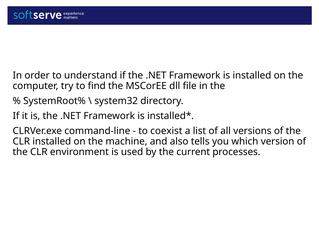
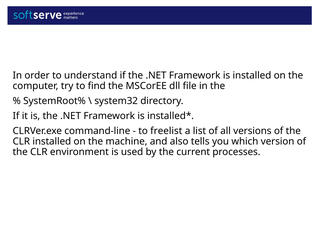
coexist: coexist -> freelist
